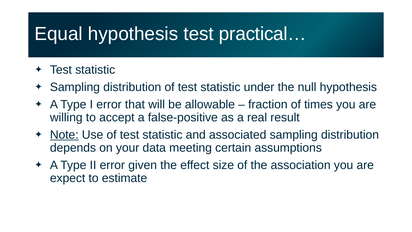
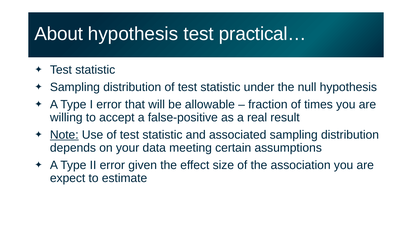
Equal: Equal -> About
